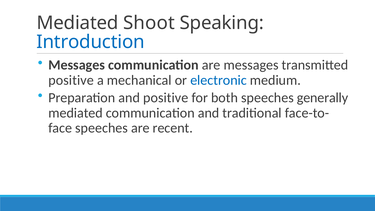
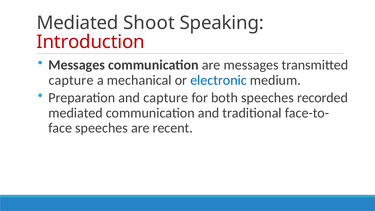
Introduction colour: blue -> red
positive at (71, 80): positive -> capture
and positive: positive -> capture
generally: generally -> recorded
